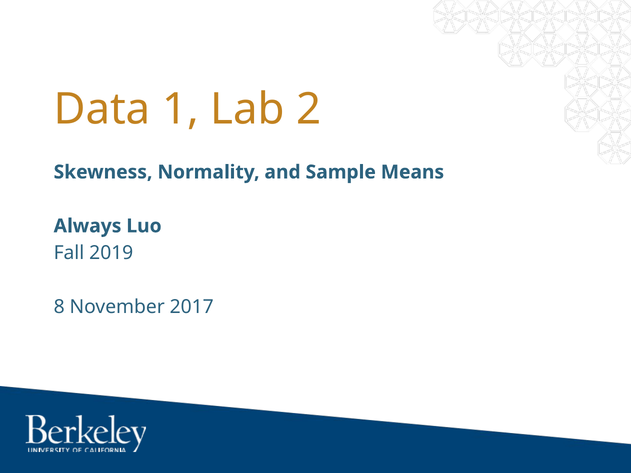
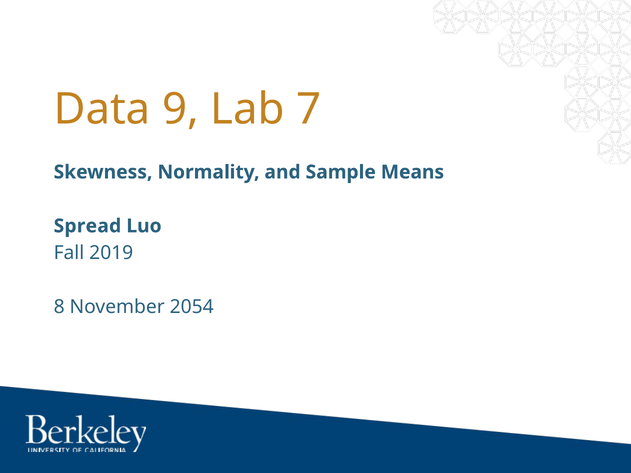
1: 1 -> 9
2: 2 -> 7
Always: Always -> Spread
2017: 2017 -> 2054
